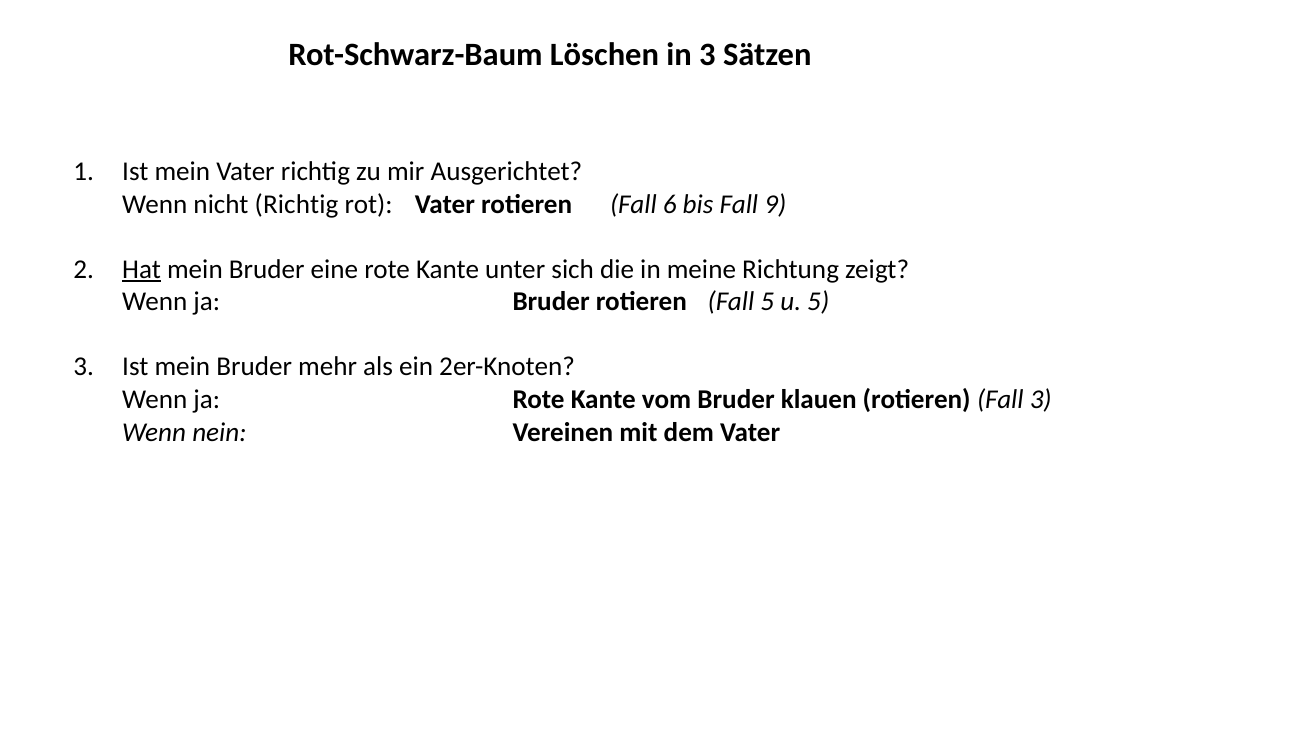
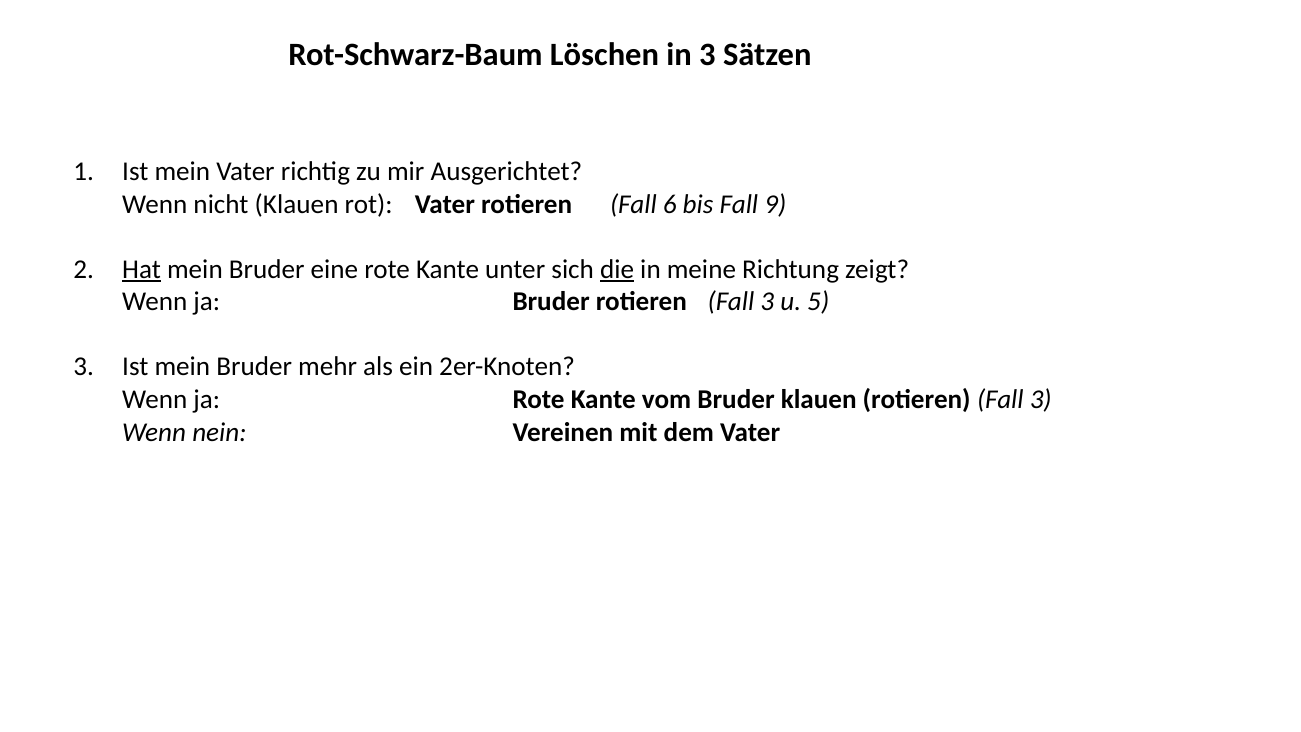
nicht Richtig: Richtig -> Klauen
die underline: none -> present
Bruder rotieren Fall 5: 5 -> 3
